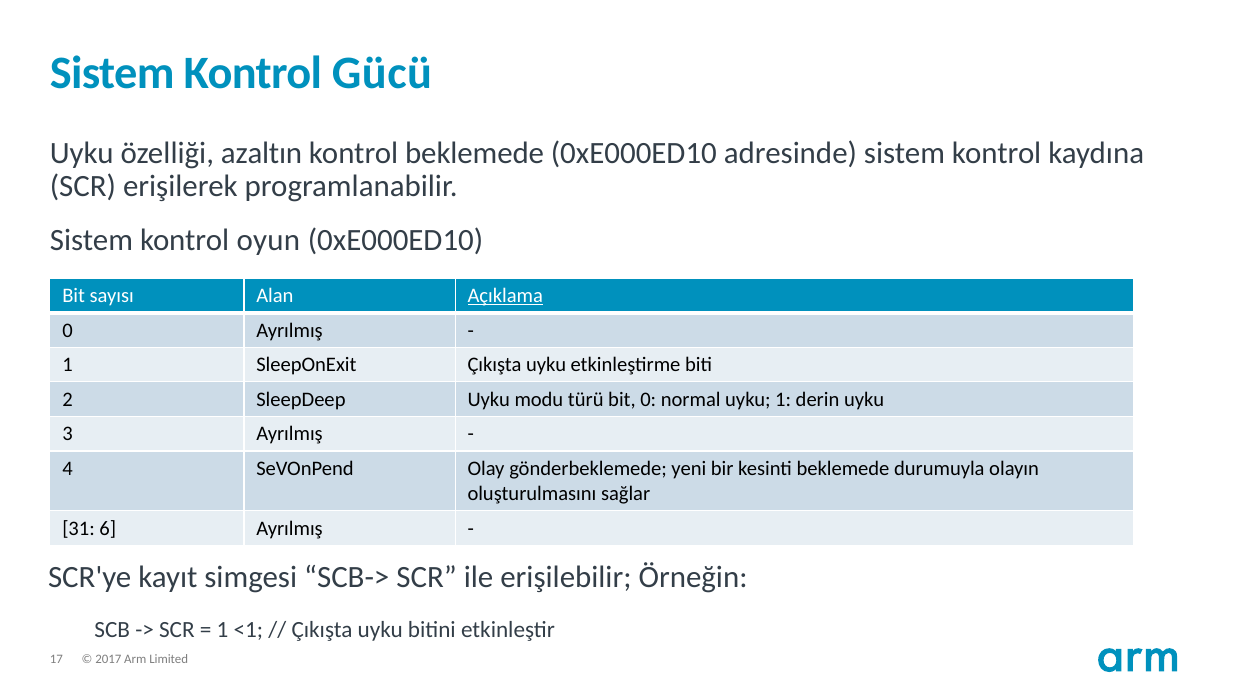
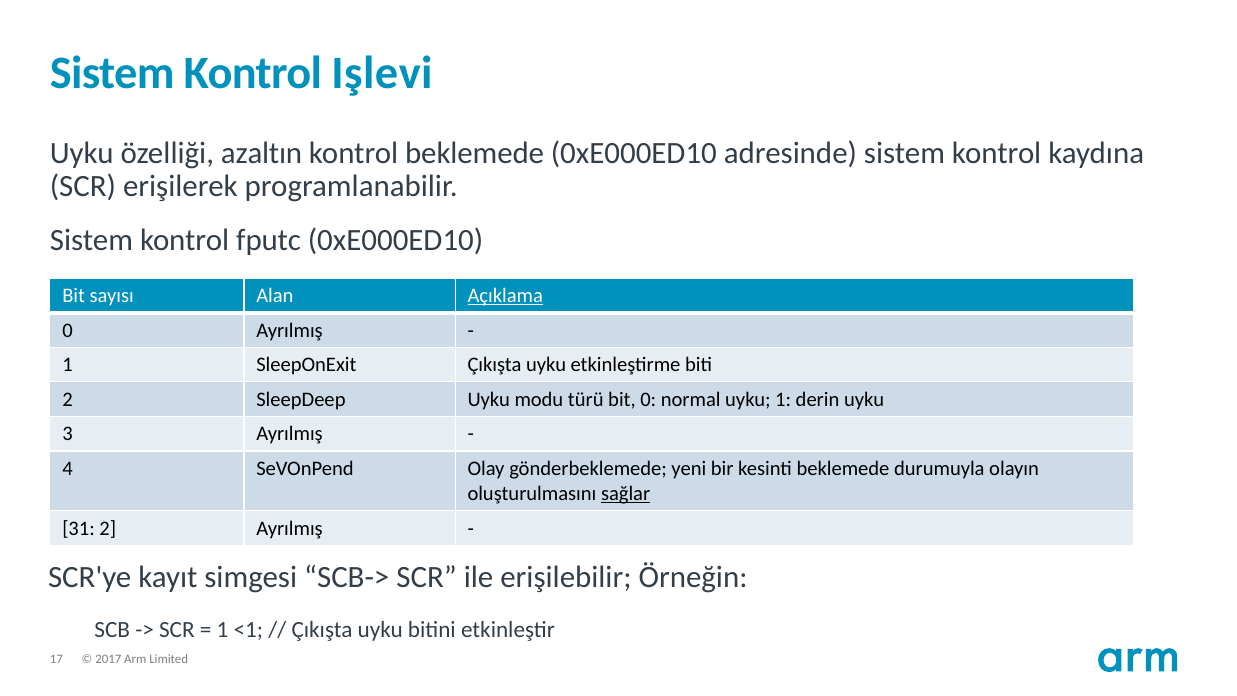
Gücü: Gücü -> Işlevi
oyun: oyun -> fputc
sağlar underline: none -> present
31 6: 6 -> 2
